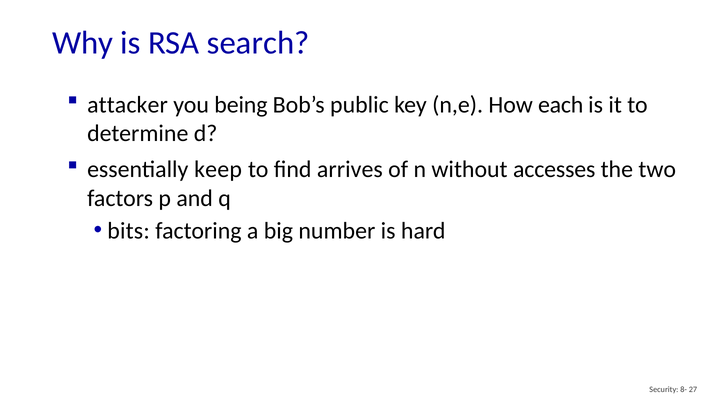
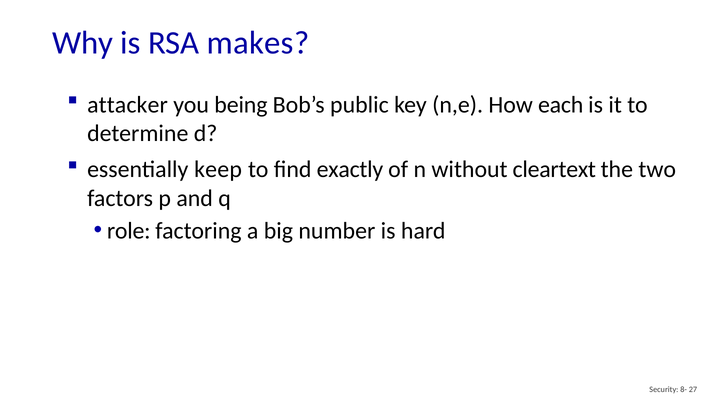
search: search -> makes
arrives: arrives -> exactly
accesses: accesses -> cleartext
bits: bits -> role
